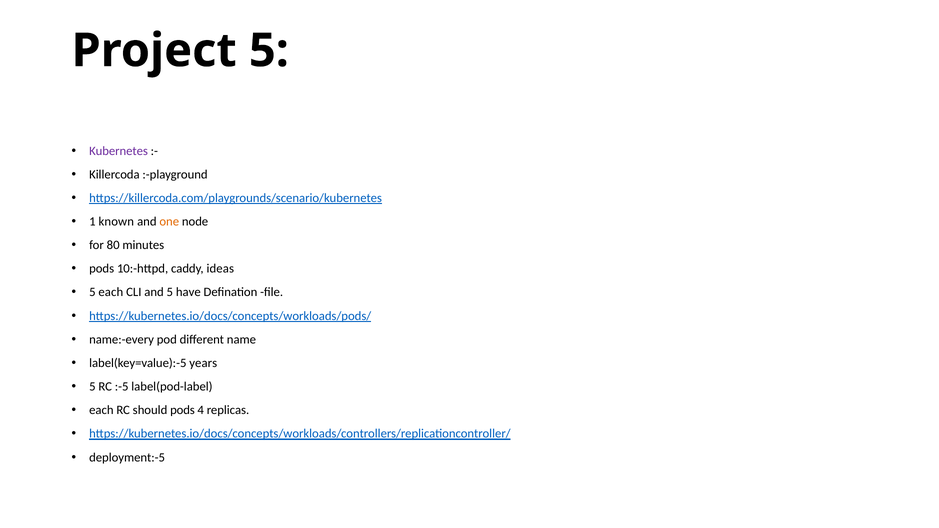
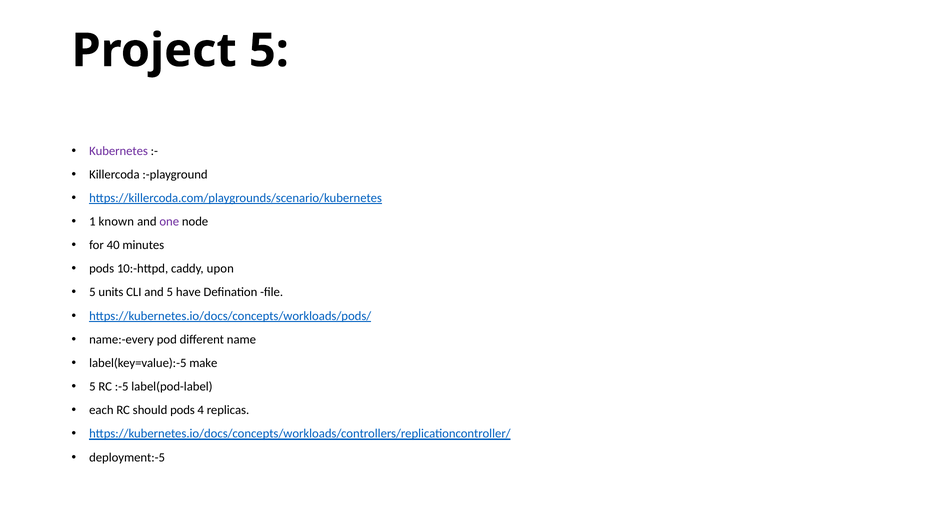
one colour: orange -> purple
80: 80 -> 40
ideas: ideas -> upon
5 each: each -> units
years: years -> make
